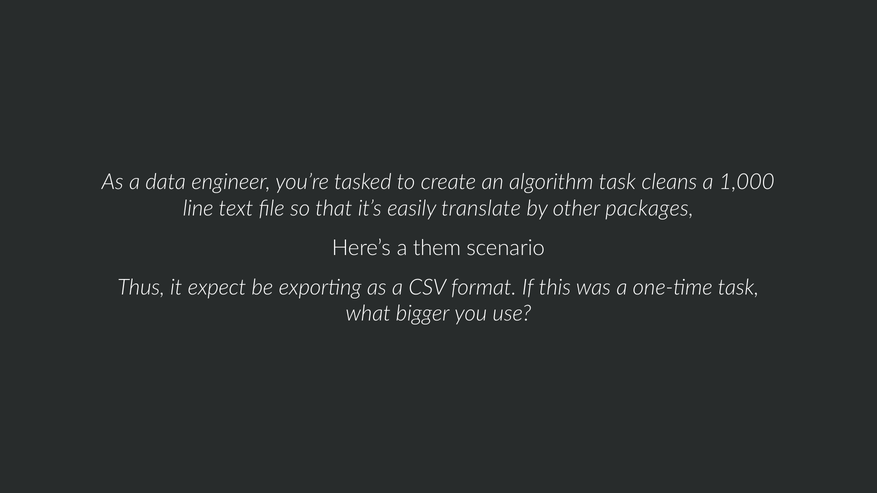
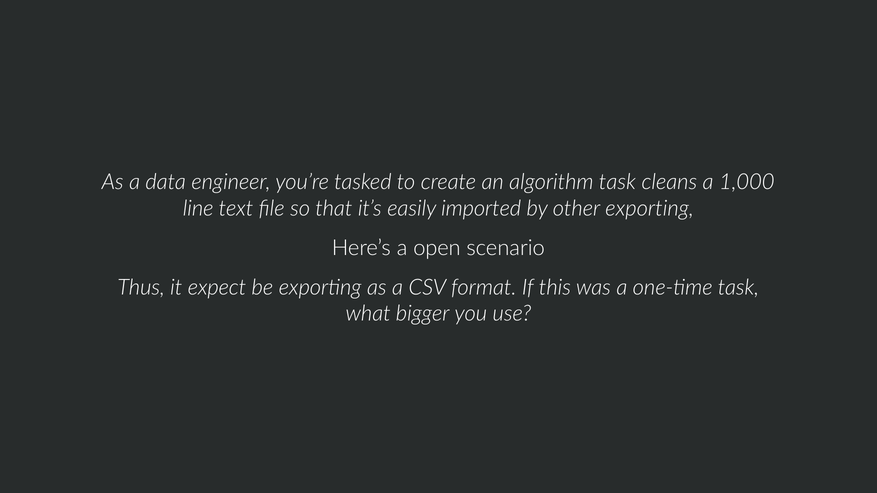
translate: translate -> imported
other packages: packages -> exporting
them: them -> open
